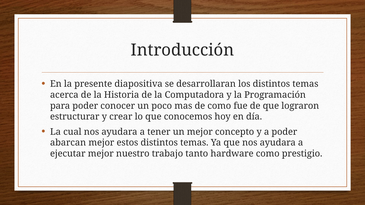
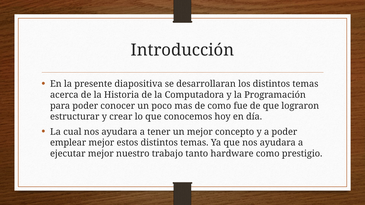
abarcan: abarcan -> emplear
